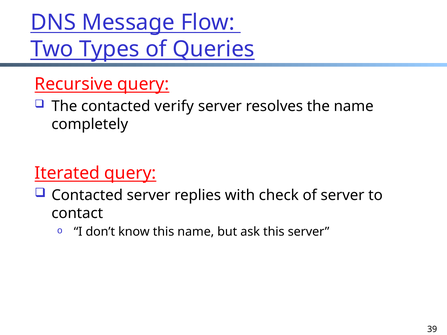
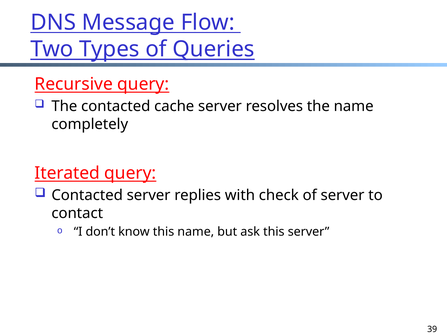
verify: verify -> cache
